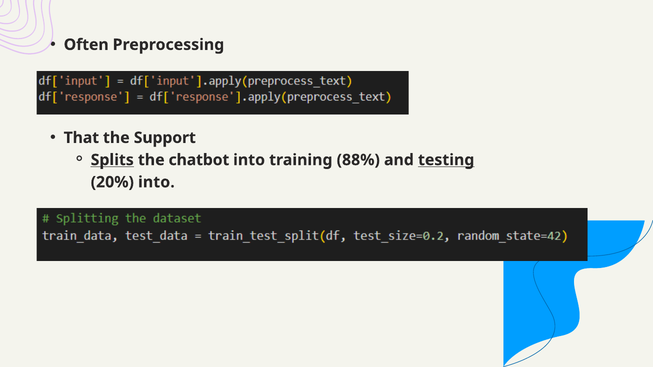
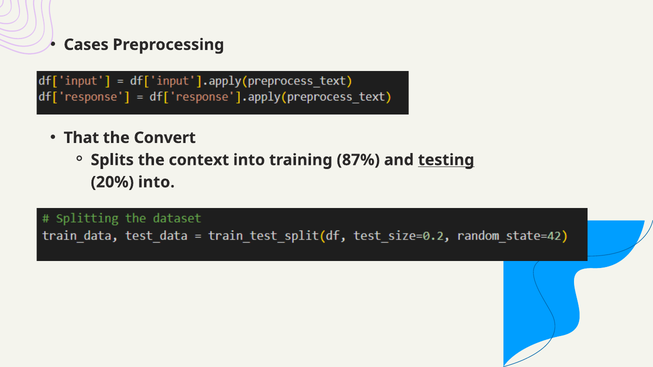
Often: Often -> Cases
Support: Support -> Convert
Splits underline: present -> none
chatbot: chatbot -> context
88%: 88% -> 87%
